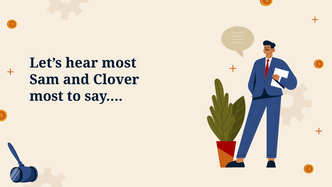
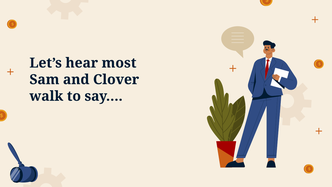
most at (46, 96): most -> walk
